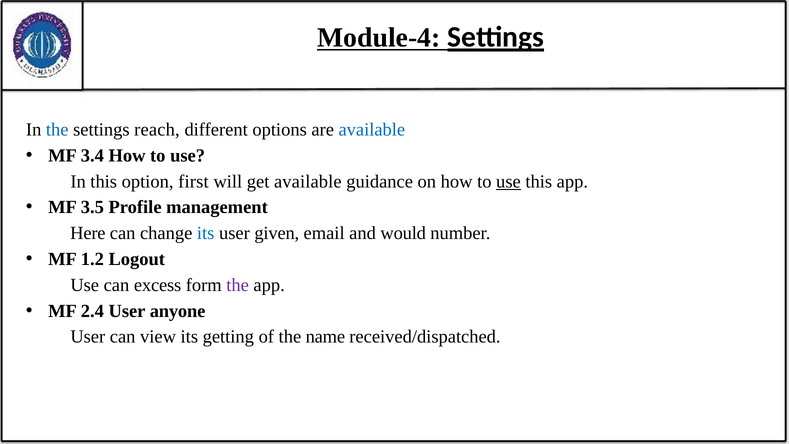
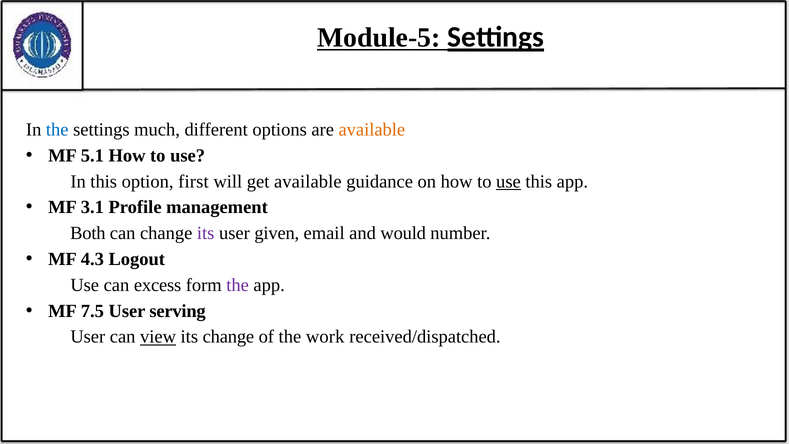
Module-4: Module-4 -> Module-5
reach: reach -> much
available at (372, 130) colour: blue -> orange
3.4: 3.4 -> 5.1
3.5: 3.5 -> 3.1
Here: Here -> Both
its at (206, 233) colour: blue -> purple
1.2: 1.2 -> 4.3
2.4: 2.4 -> 7.5
anyone: anyone -> serving
view underline: none -> present
its getting: getting -> change
name: name -> work
